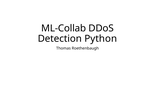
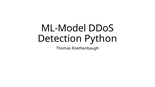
ML-Collab: ML-Collab -> ML-Model
